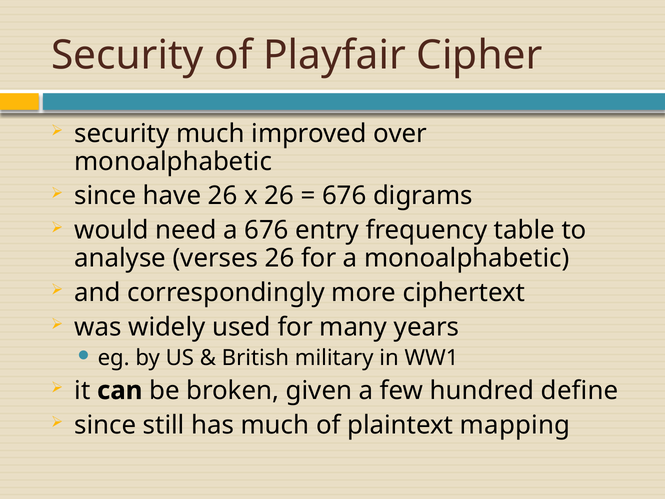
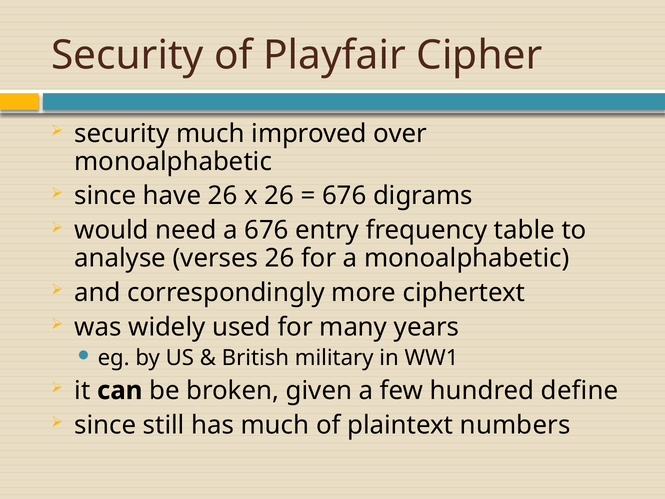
mapping: mapping -> numbers
